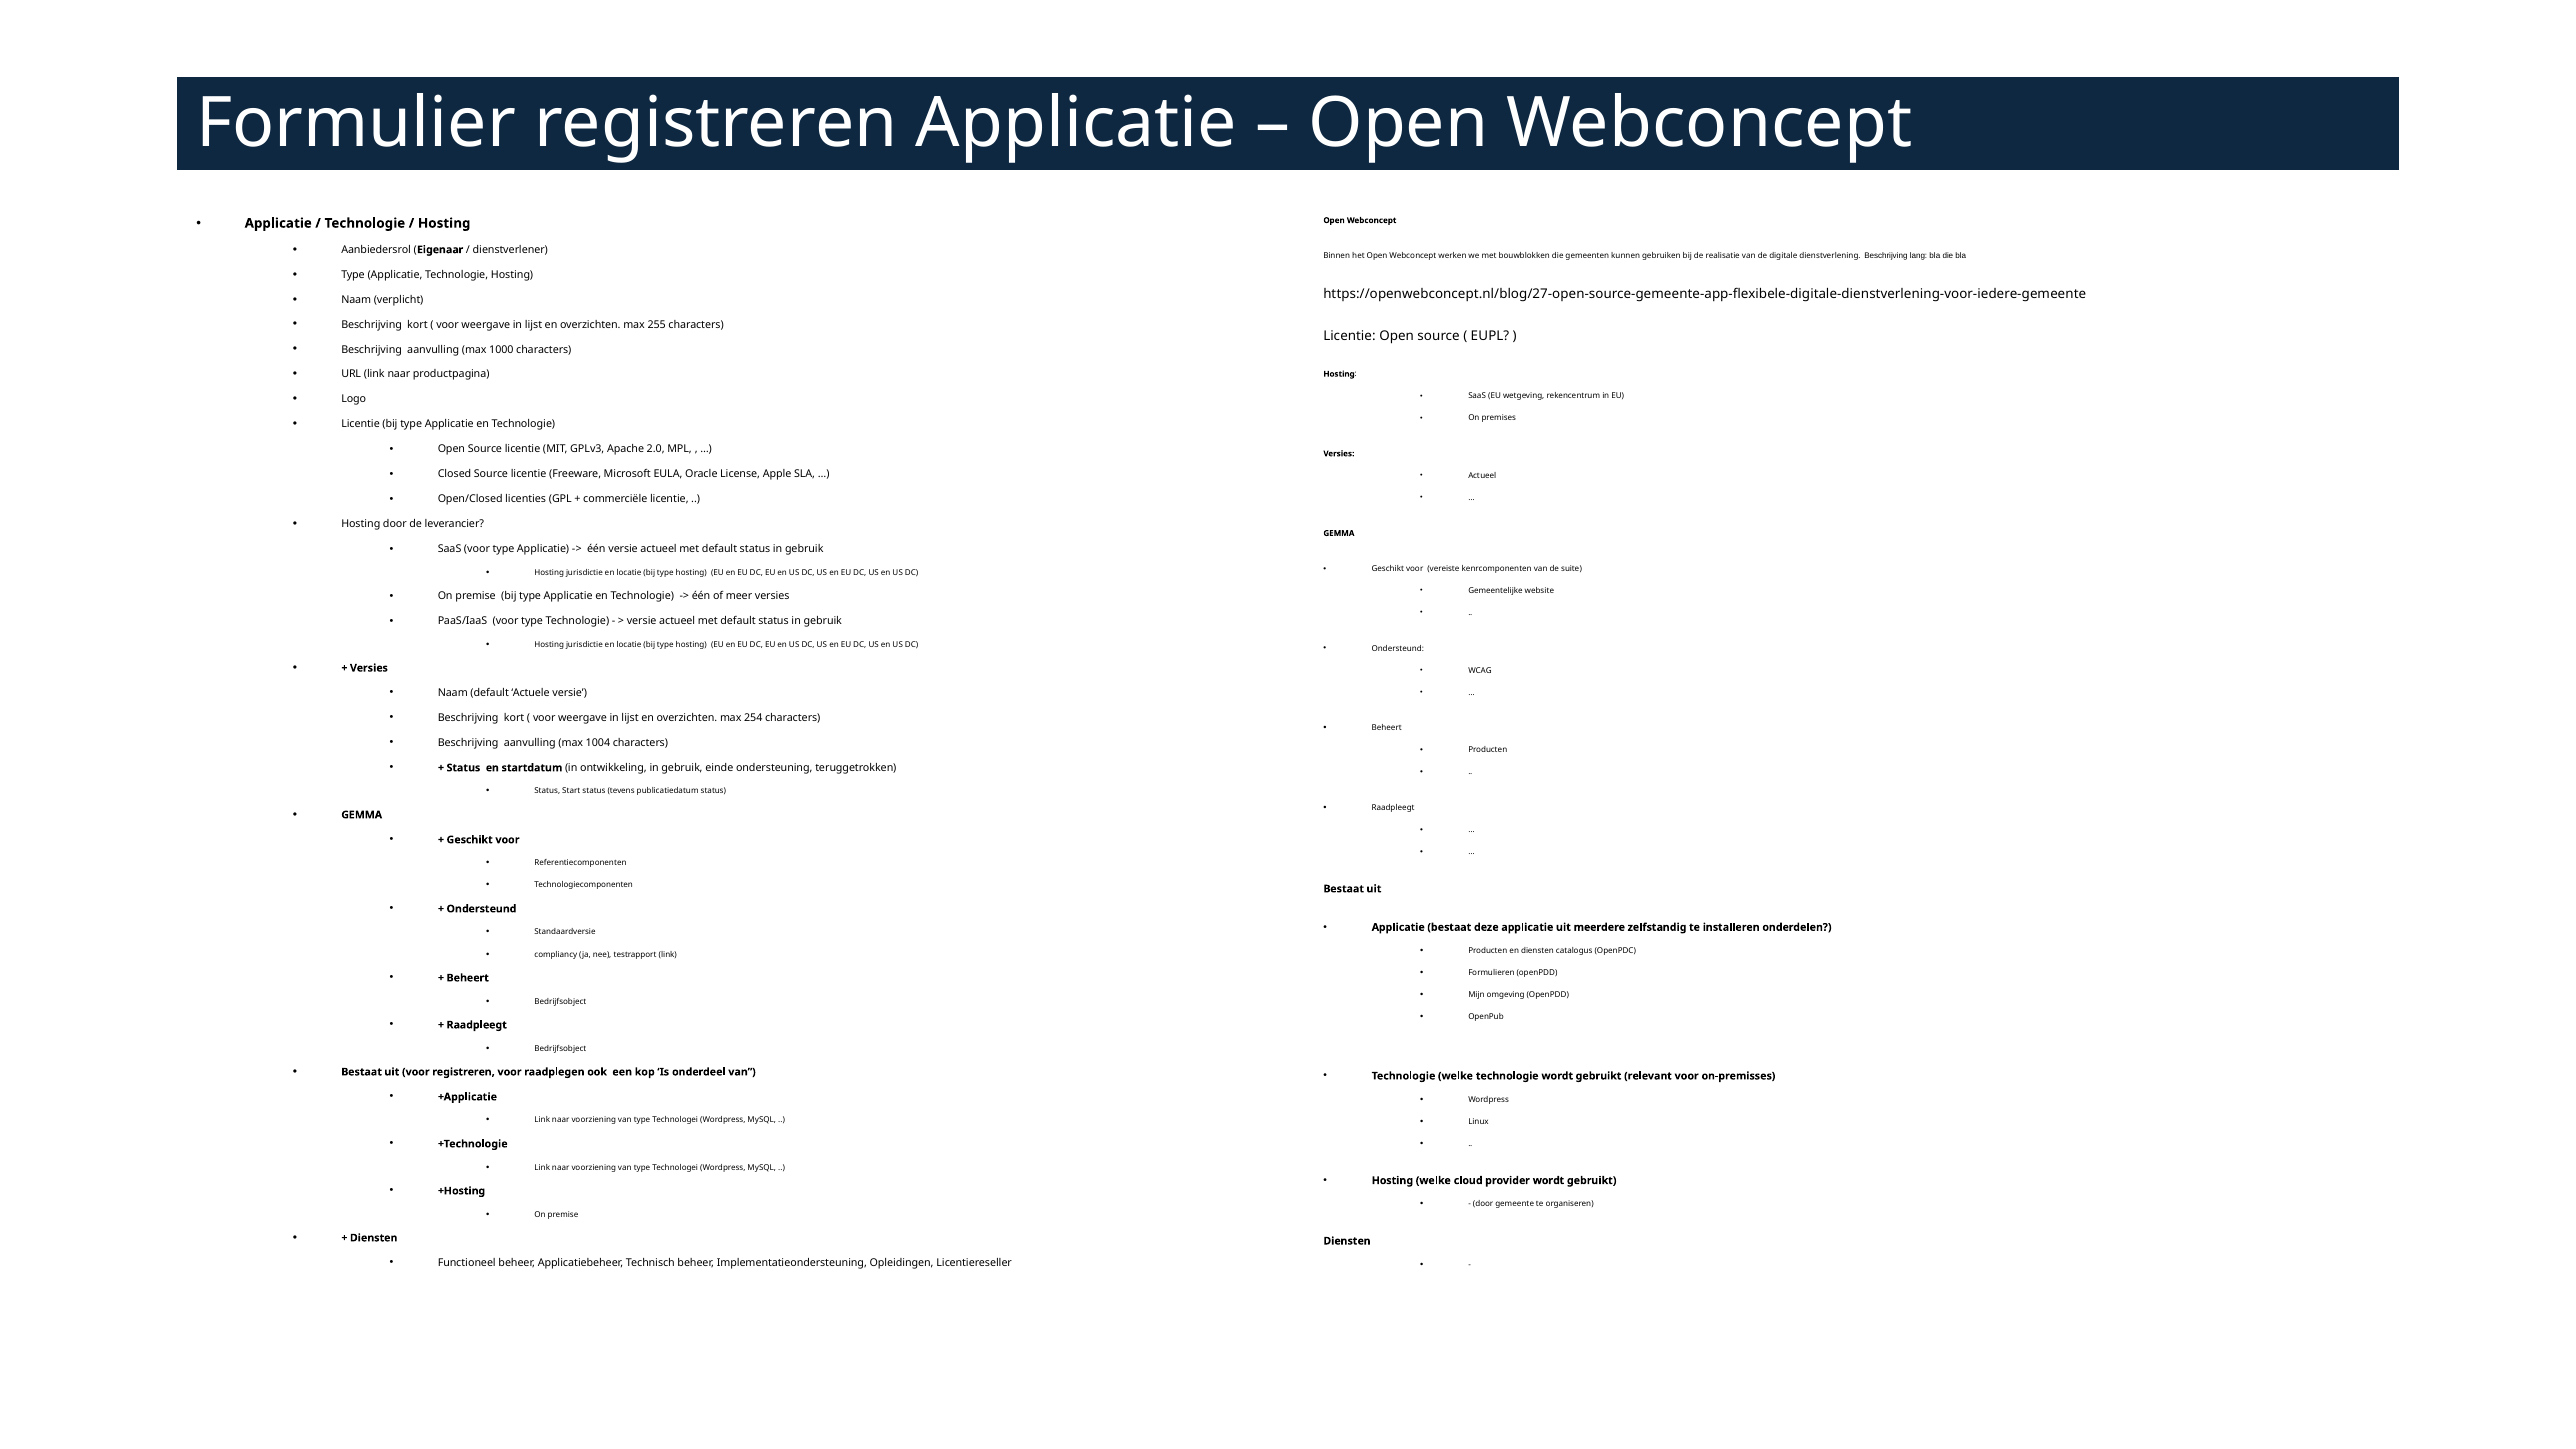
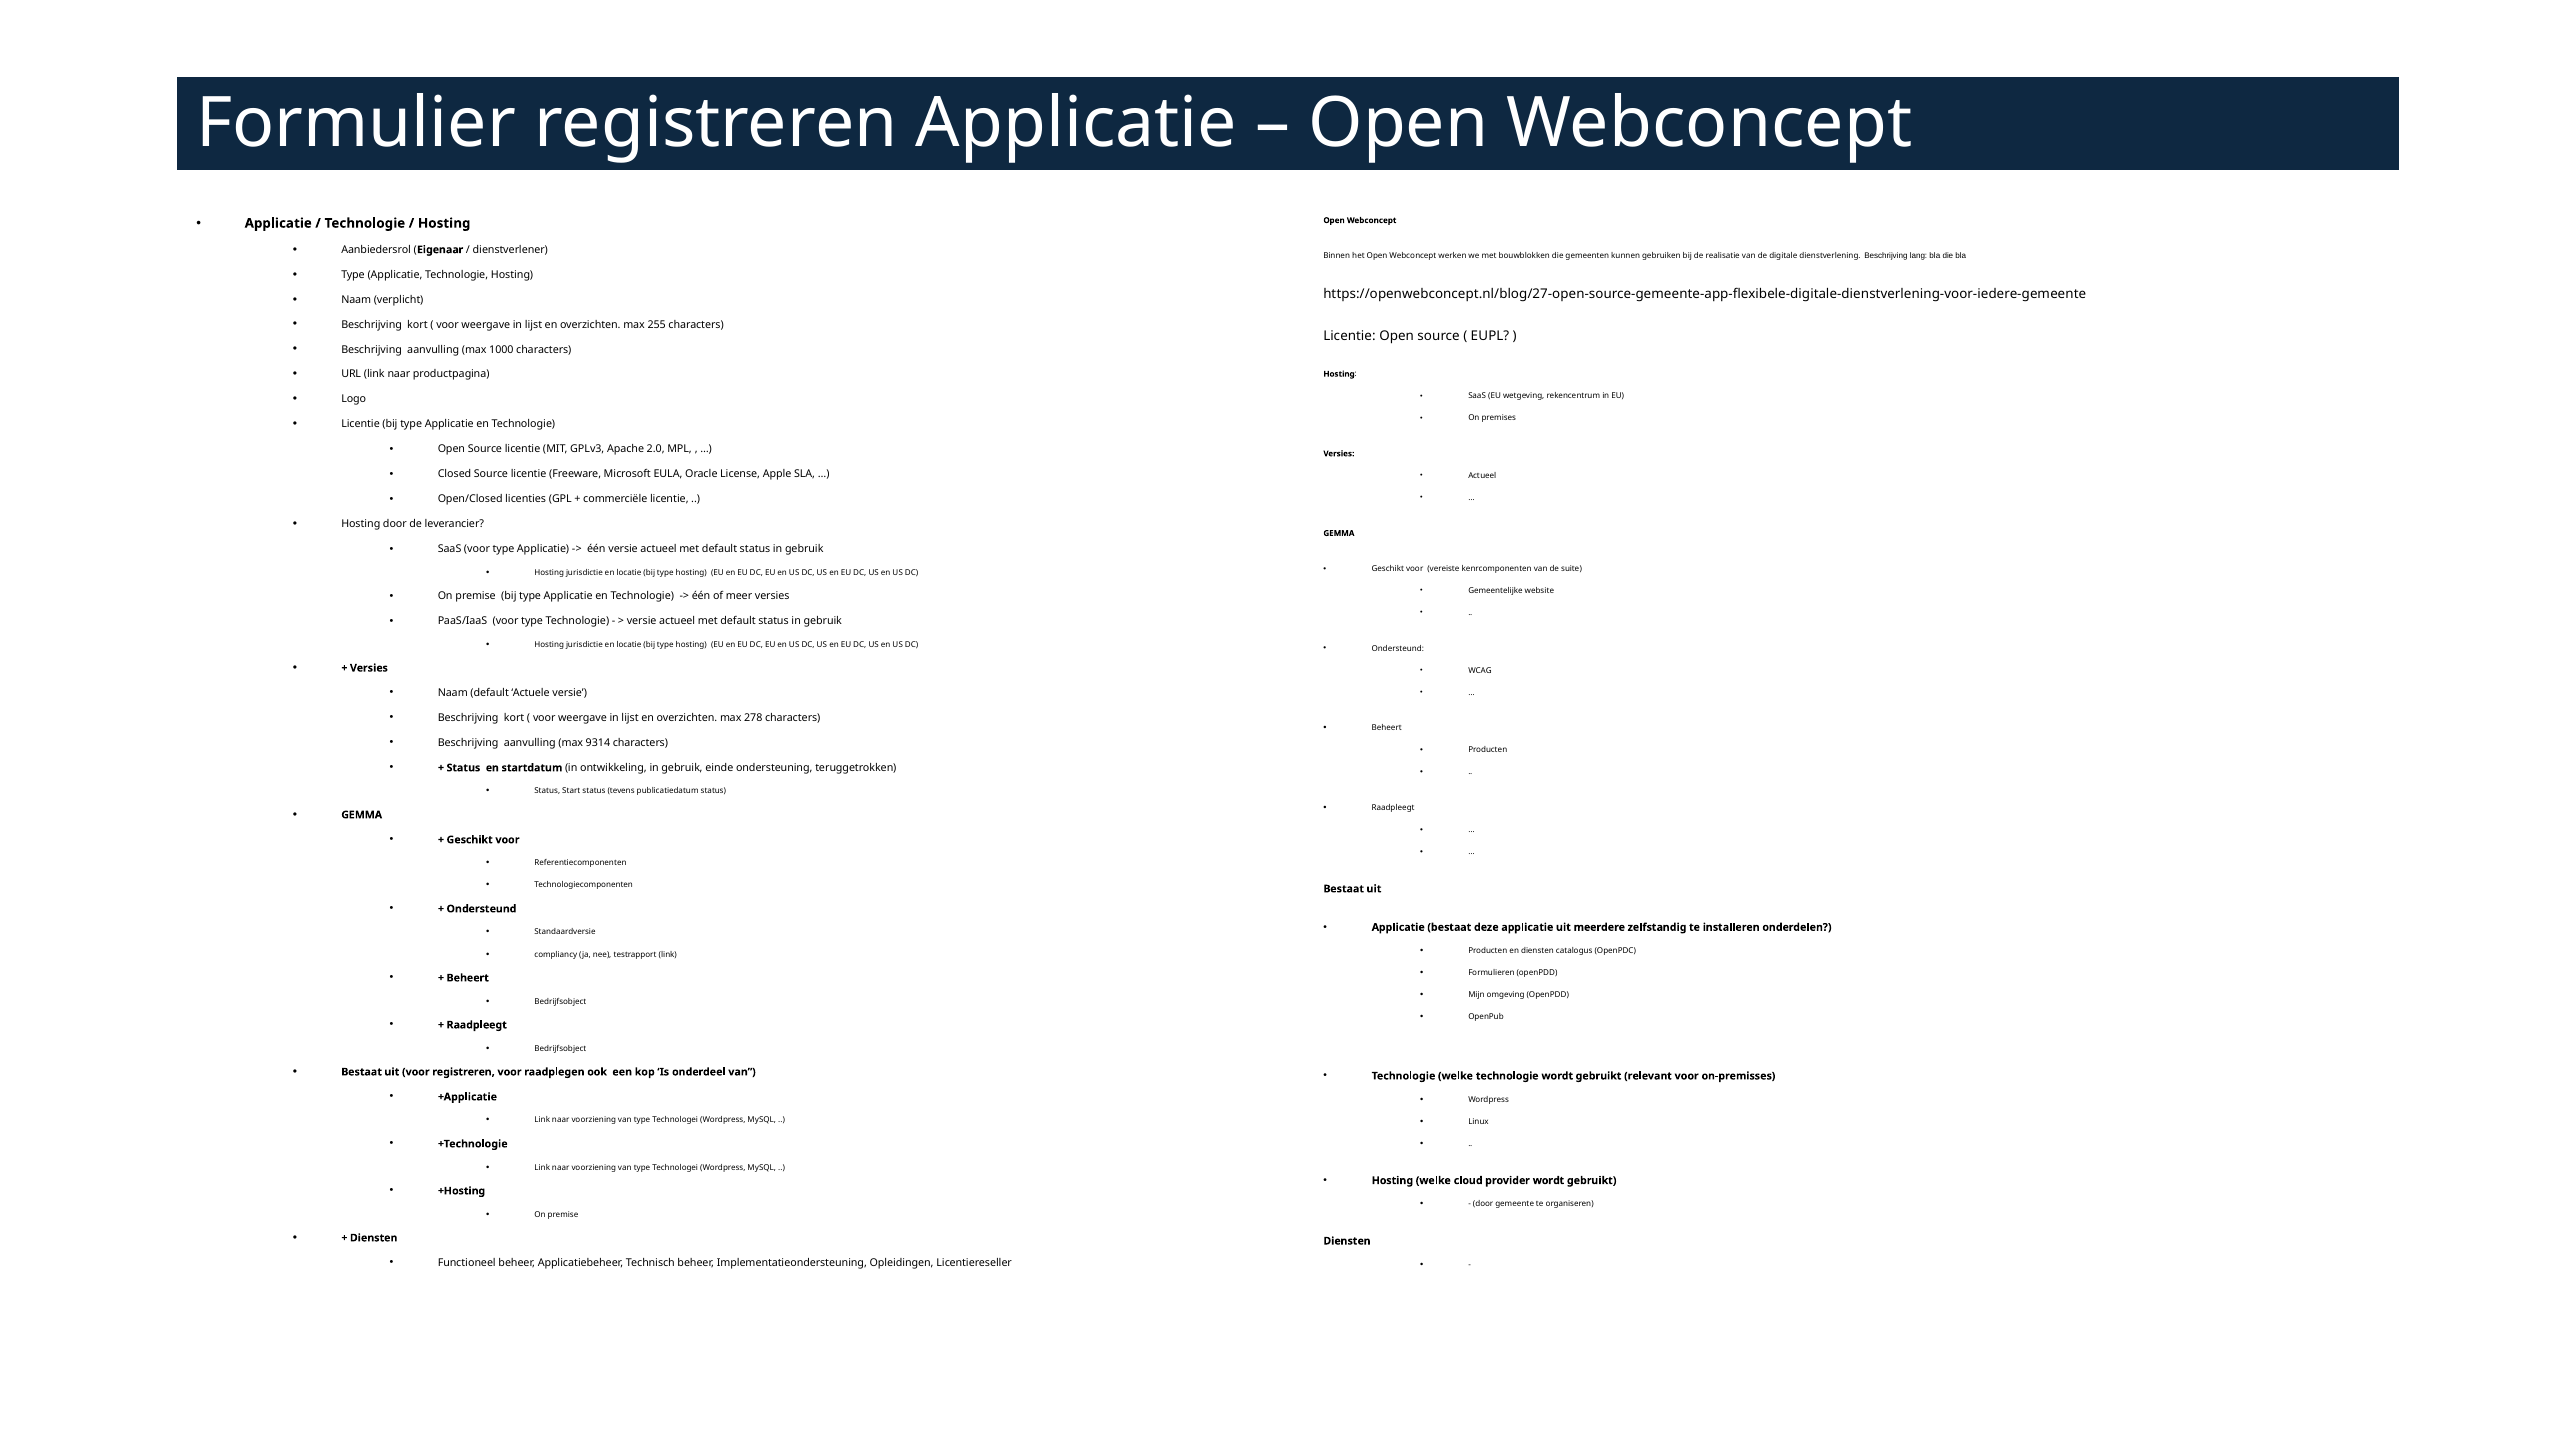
254: 254 -> 278
1004: 1004 -> 9314
